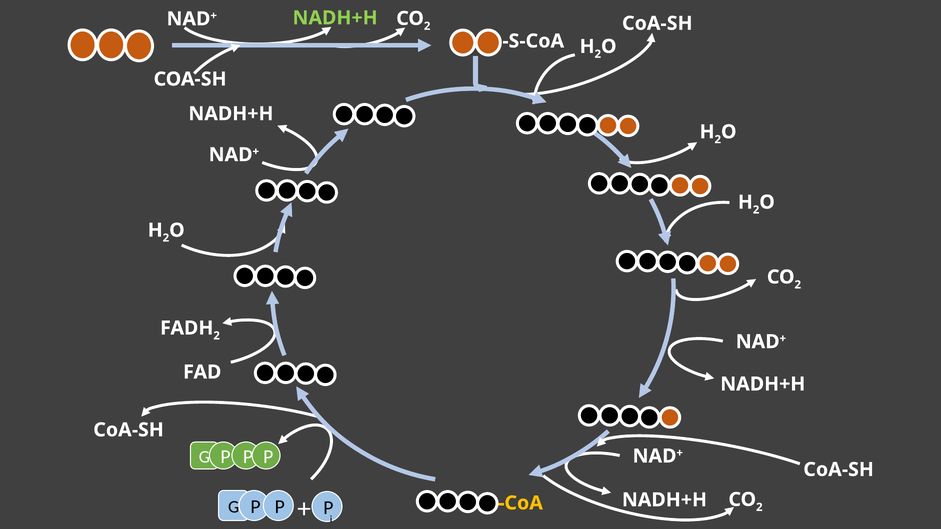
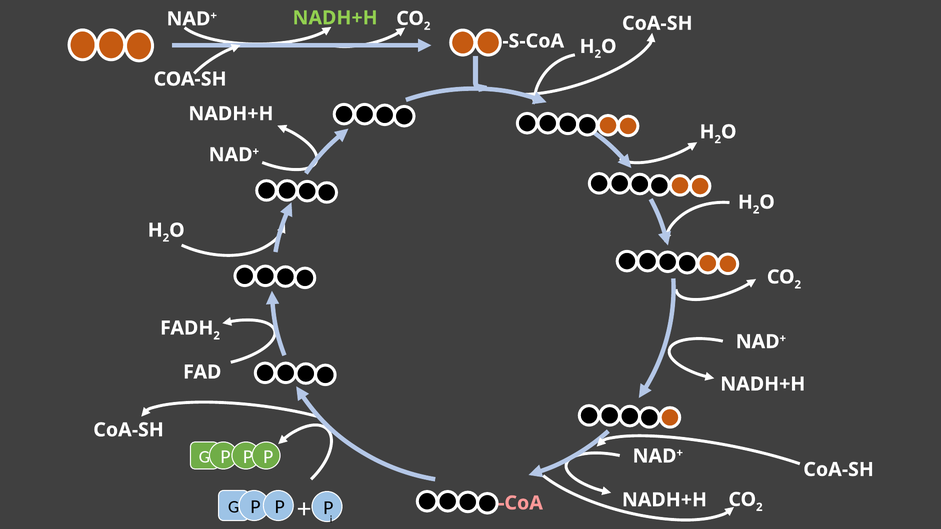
CoA colour: yellow -> pink
